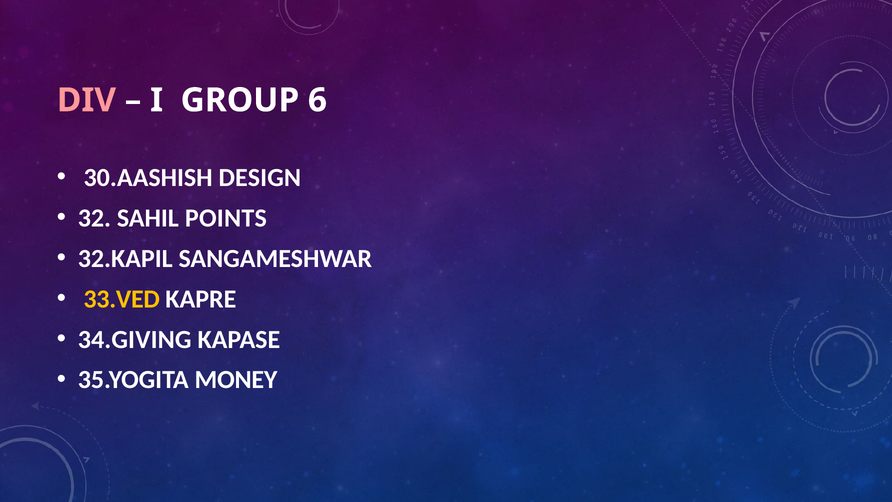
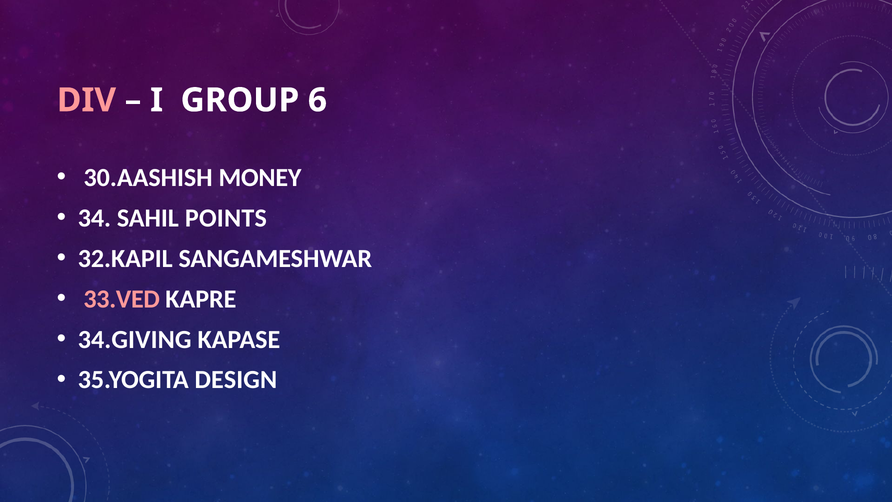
DESIGN: DESIGN -> MONEY
32: 32 -> 34
33.VED colour: yellow -> pink
MONEY: MONEY -> DESIGN
